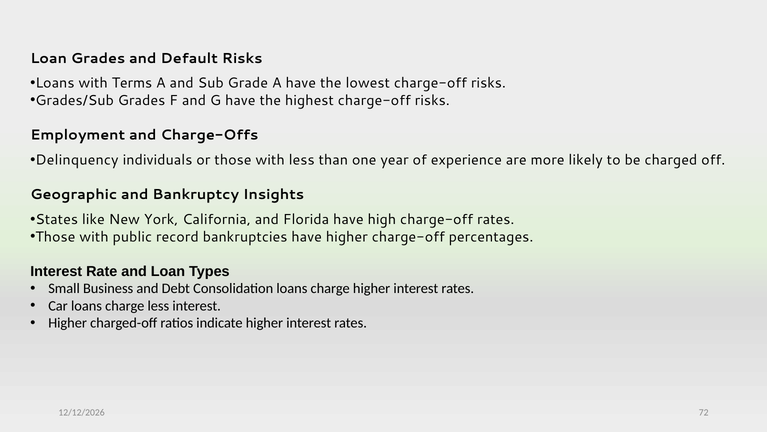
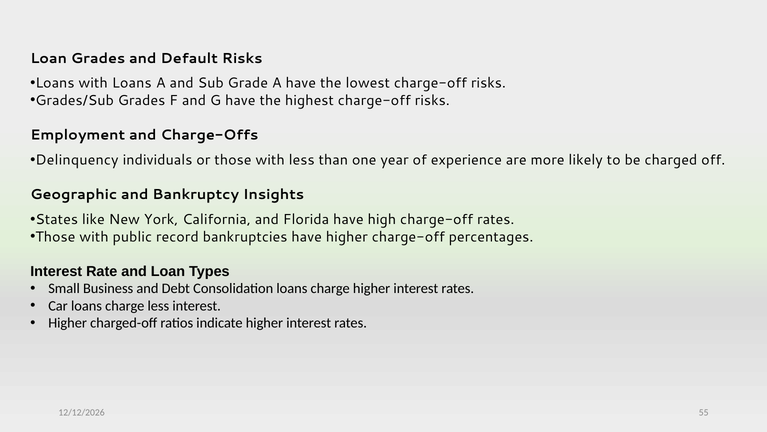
with Terms: Terms -> Loans
72: 72 -> 55
